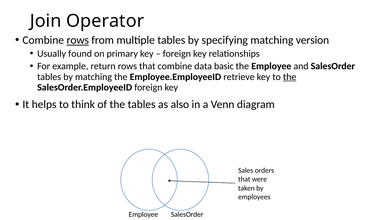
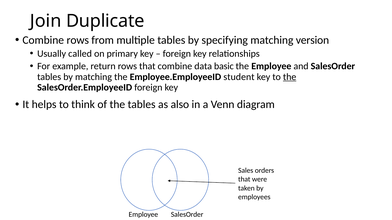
Operator: Operator -> Duplicate
rows at (78, 40) underline: present -> none
found: found -> called
retrieve: retrieve -> student
